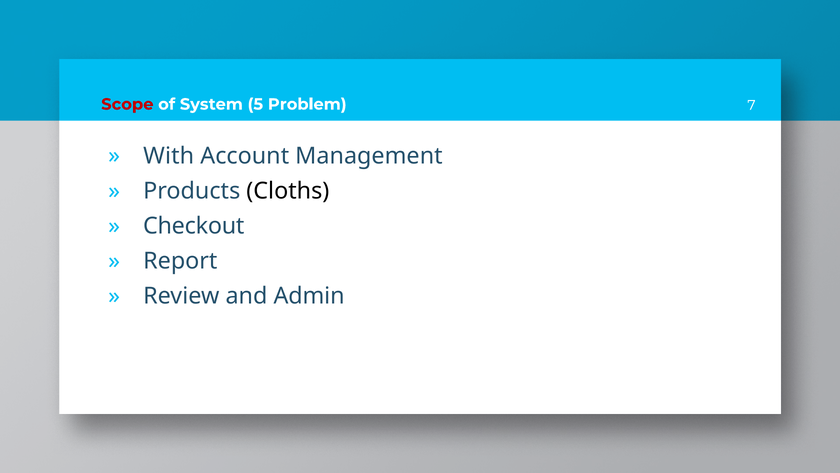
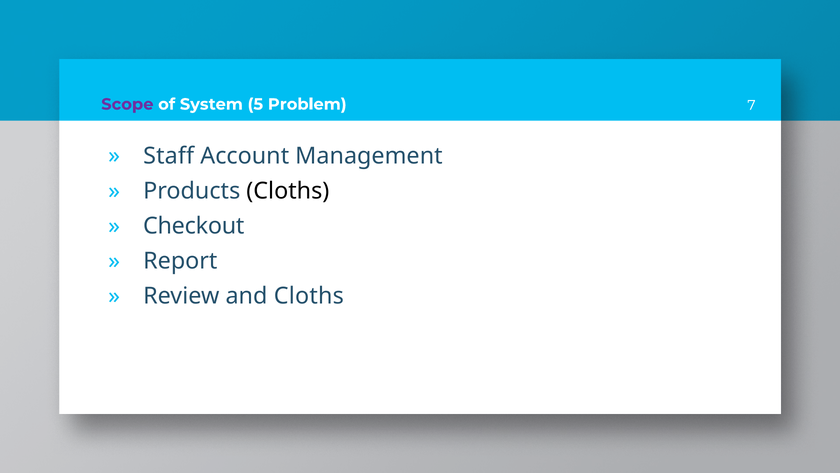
Scope colour: red -> purple
With: With -> Staff
and Admin: Admin -> Cloths
